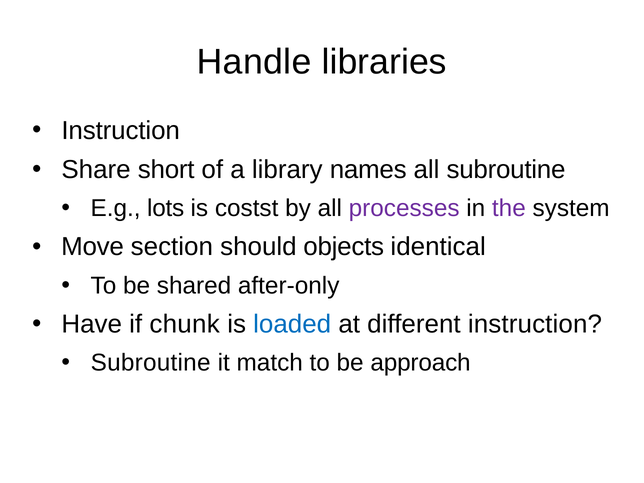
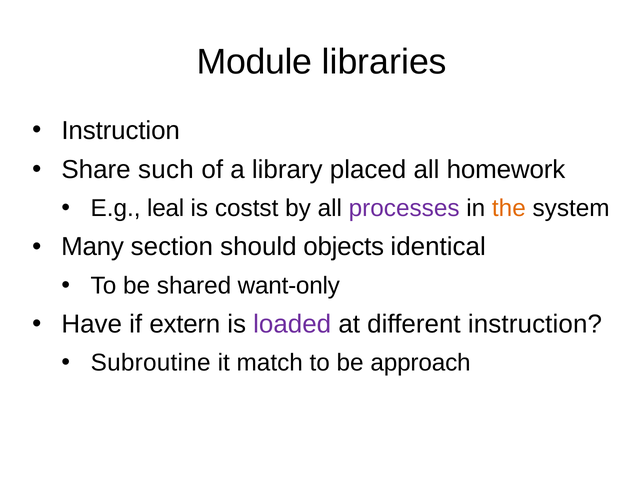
Handle: Handle -> Module
short: short -> such
names: names -> placed
all subroutine: subroutine -> homework
lots: lots -> leal
the colour: purple -> orange
Move: Move -> Many
after-only: after-only -> want-only
chunk: chunk -> extern
loaded colour: blue -> purple
